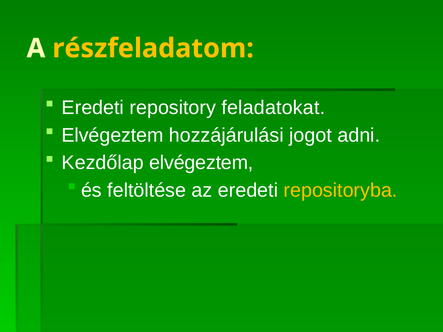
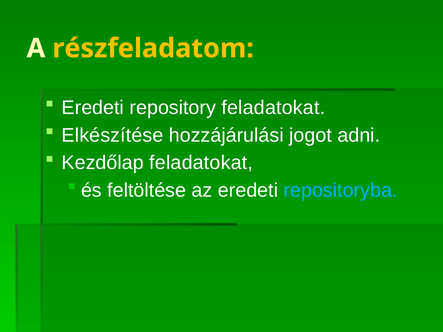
Elvégeztem at (113, 135): Elvégeztem -> Elkészítése
Kezdőlap elvégeztem: elvégeztem -> feladatokat
repositoryba colour: yellow -> light blue
